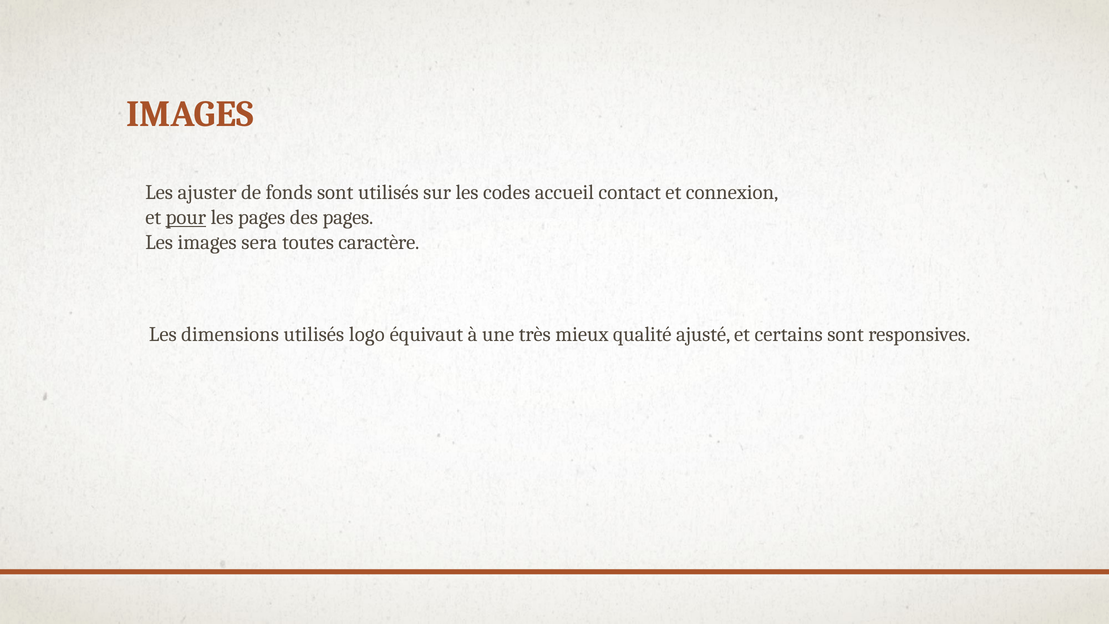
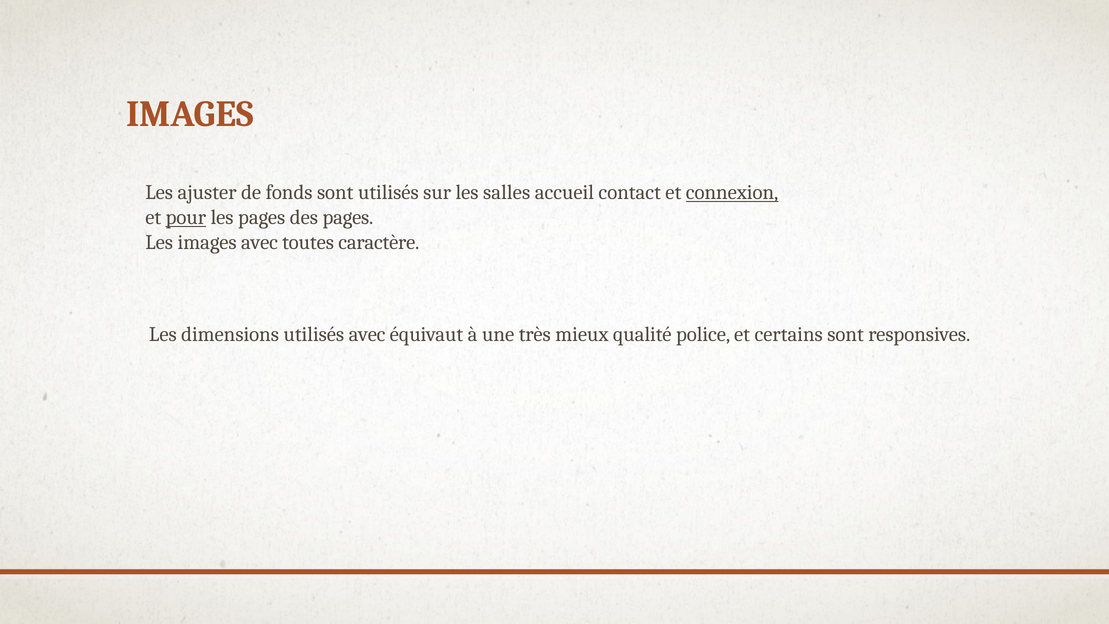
codes: codes -> salles
connexion underline: none -> present
images sera: sera -> avec
utilisés logo: logo -> avec
ajusté: ajusté -> police
